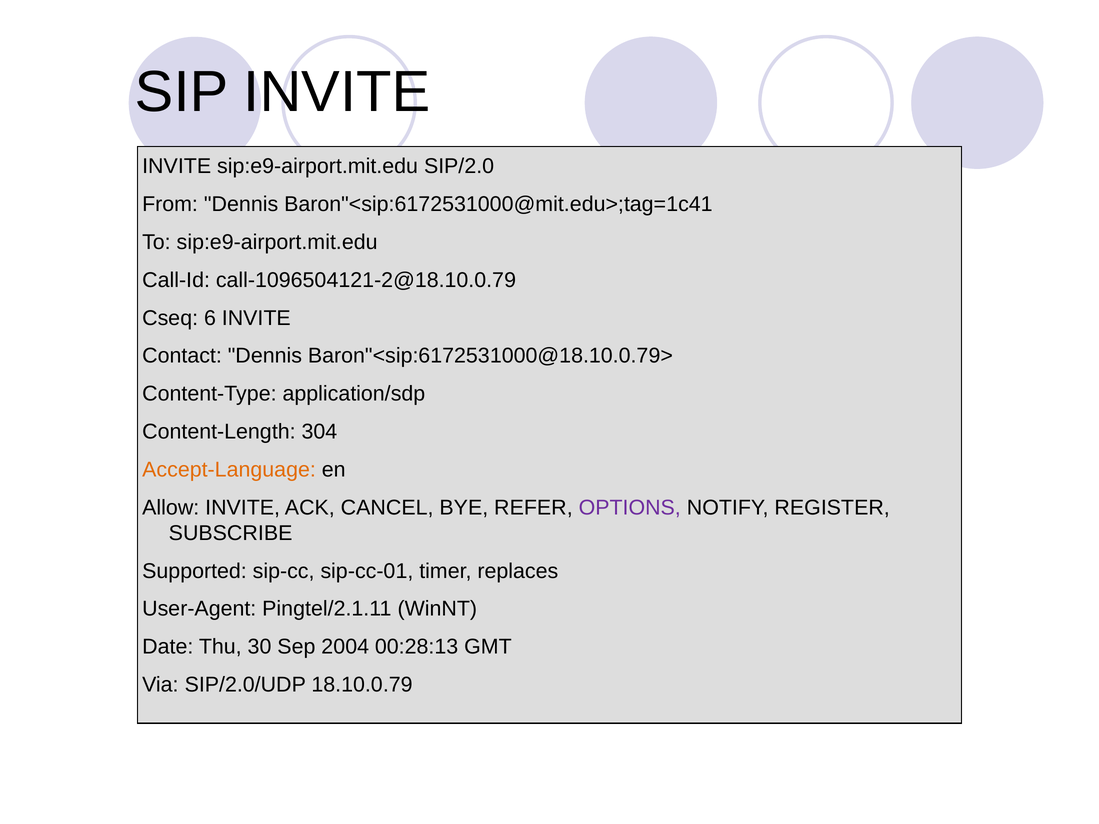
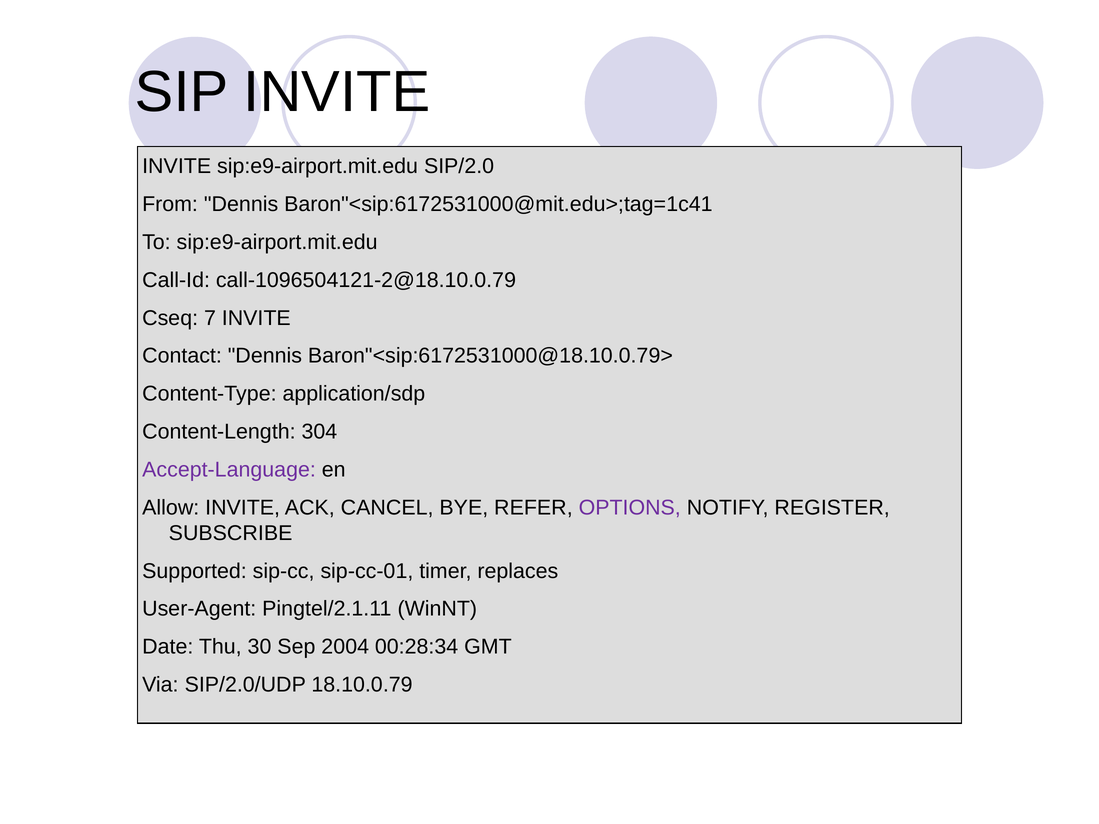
6: 6 -> 7
Accept-Language colour: orange -> purple
00:28:13: 00:28:13 -> 00:28:34
